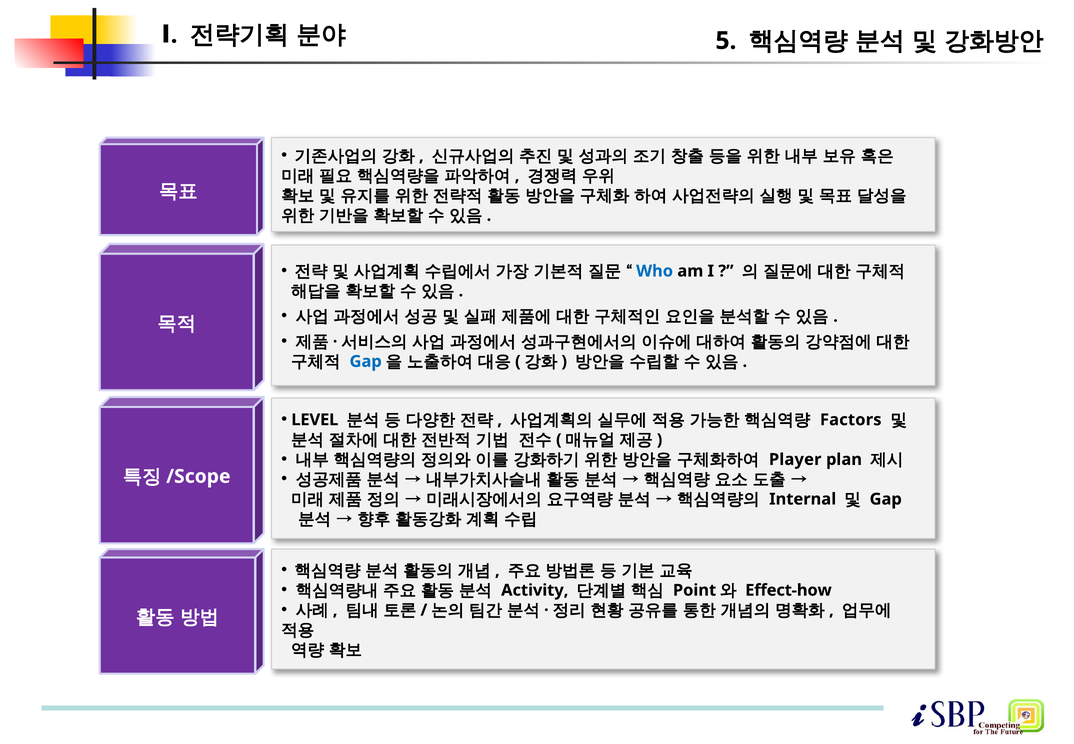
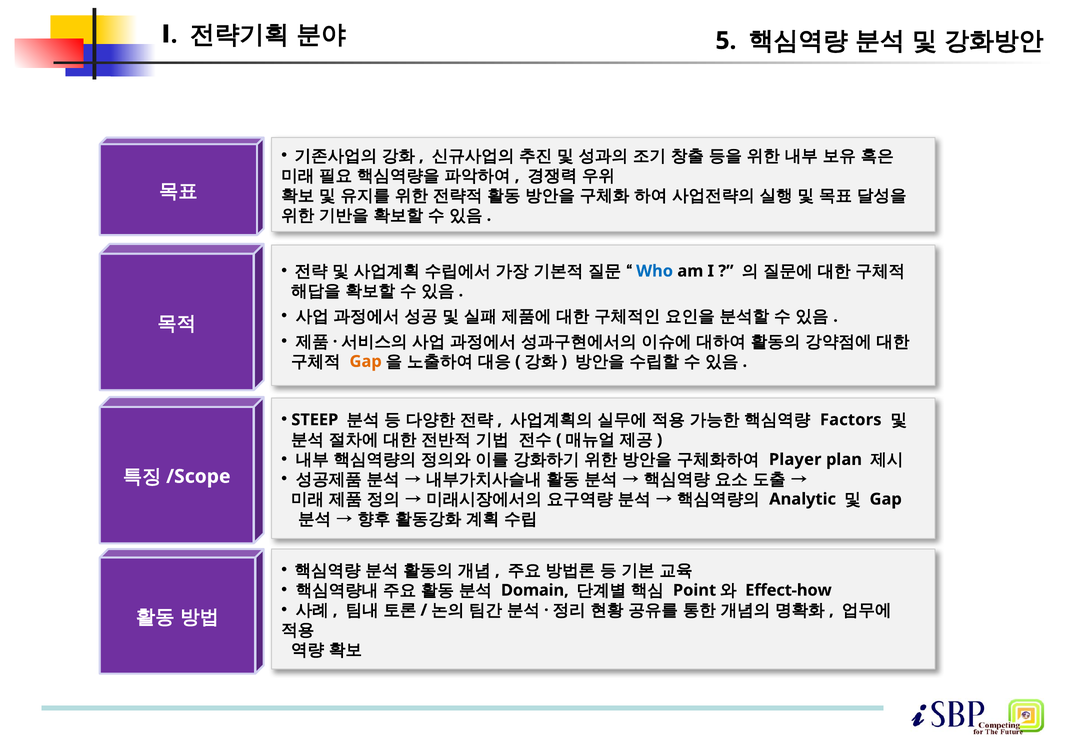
Gap at (366, 361) colour: blue -> orange
LEVEL: LEVEL -> STEEP
Internal: Internal -> Analytic
Activity: Activity -> Domain
